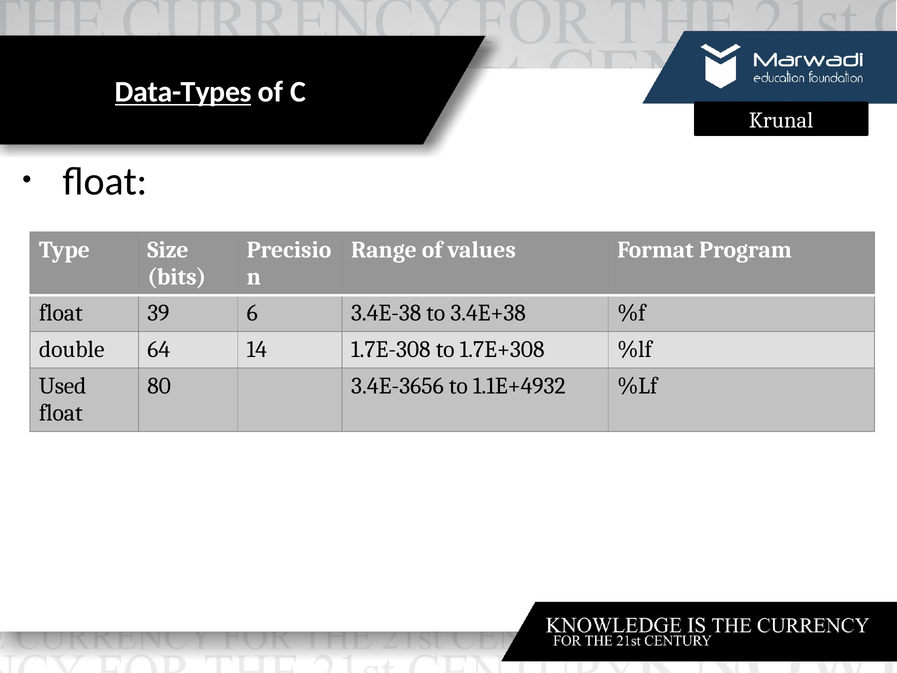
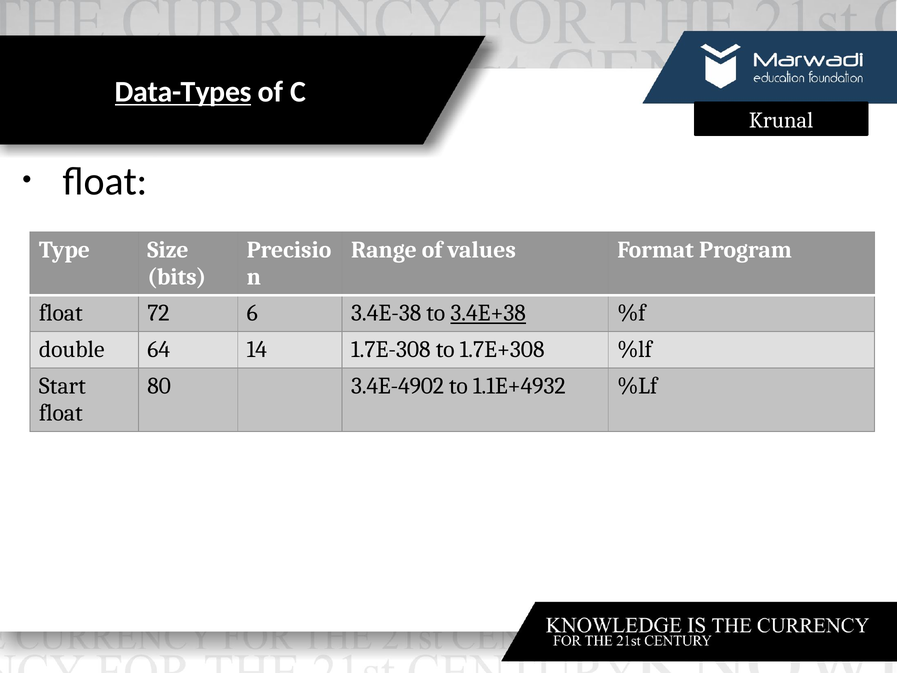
39: 39 -> 72
3.4E+38 underline: none -> present
Used: Used -> Start
3.4E-3656: 3.4E-3656 -> 3.4E-4902
